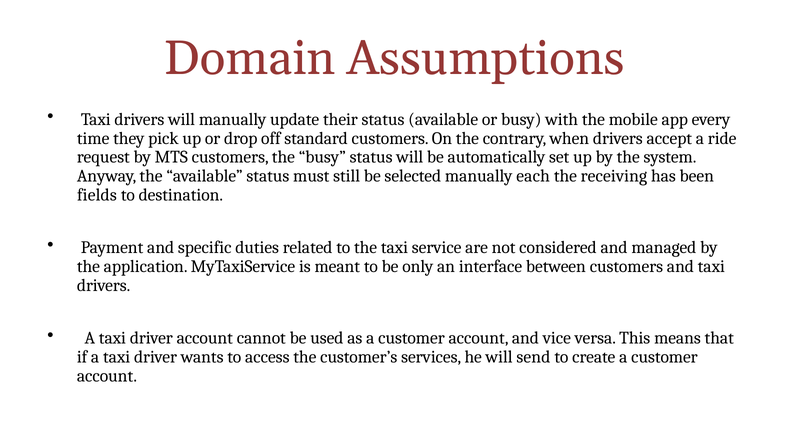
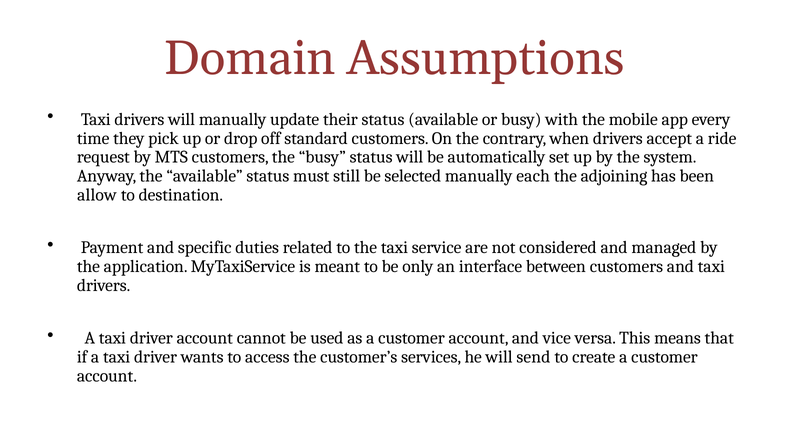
receiving: receiving -> adjoining
fields: fields -> allow
